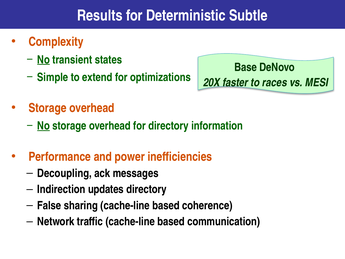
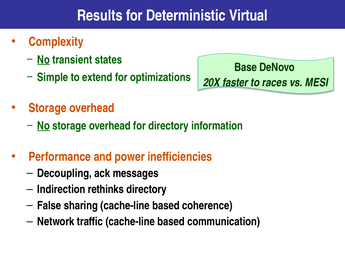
Subtle: Subtle -> Virtual
updates: updates -> rethinks
